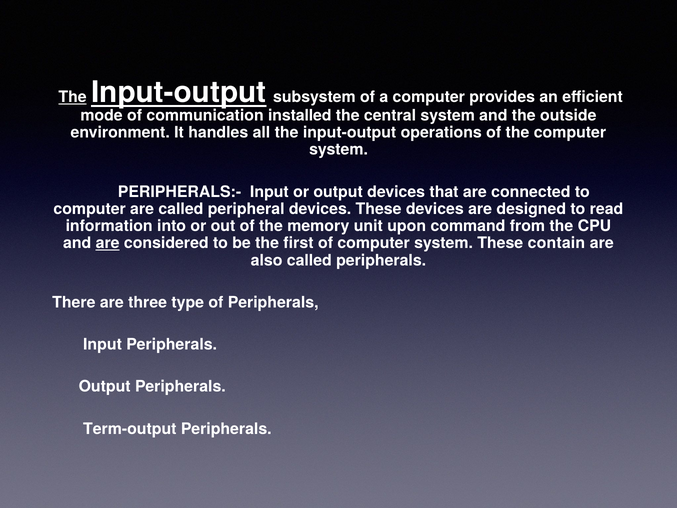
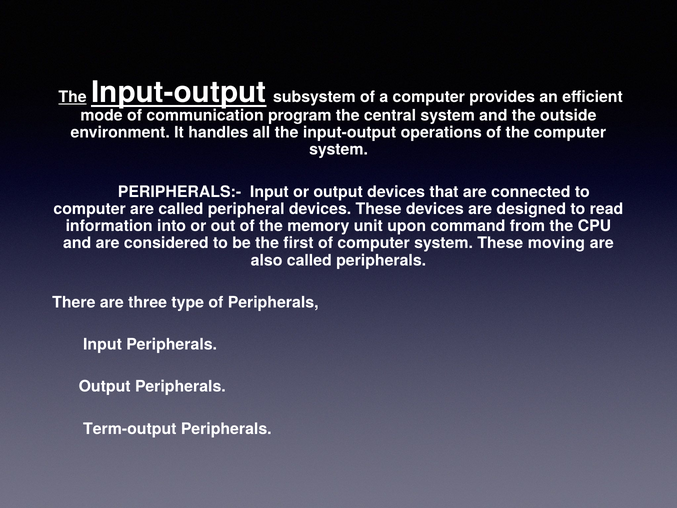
installed: installed -> program
are at (108, 243) underline: present -> none
contain: contain -> moving
